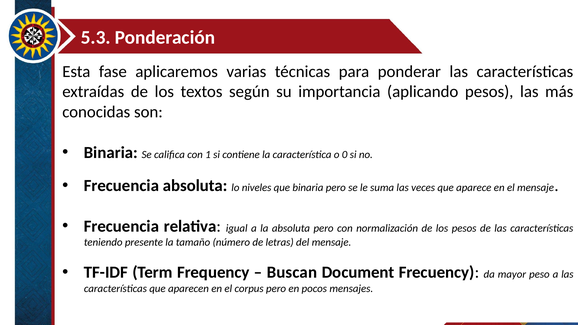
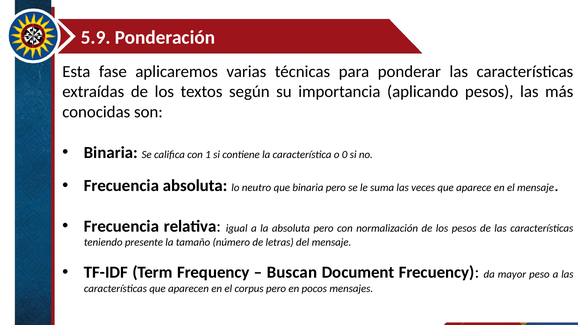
5.3: 5.3 -> 5.9
niveles: niveles -> neutro
